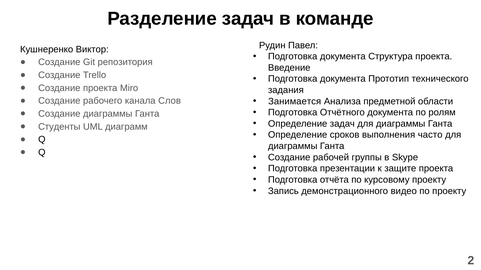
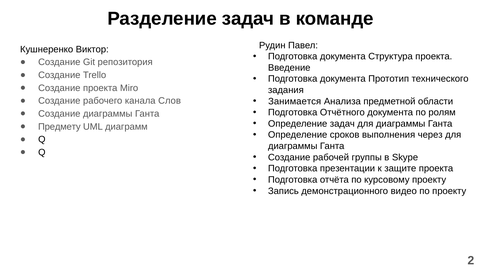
Студенты: Студенты -> Предмету
часто: часто -> через
